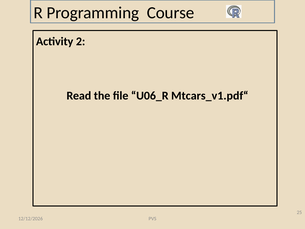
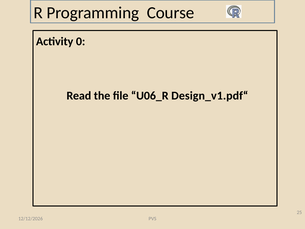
2: 2 -> 0
Mtcars_v1.pdf“: Mtcars_v1.pdf“ -> Design_v1.pdf“
